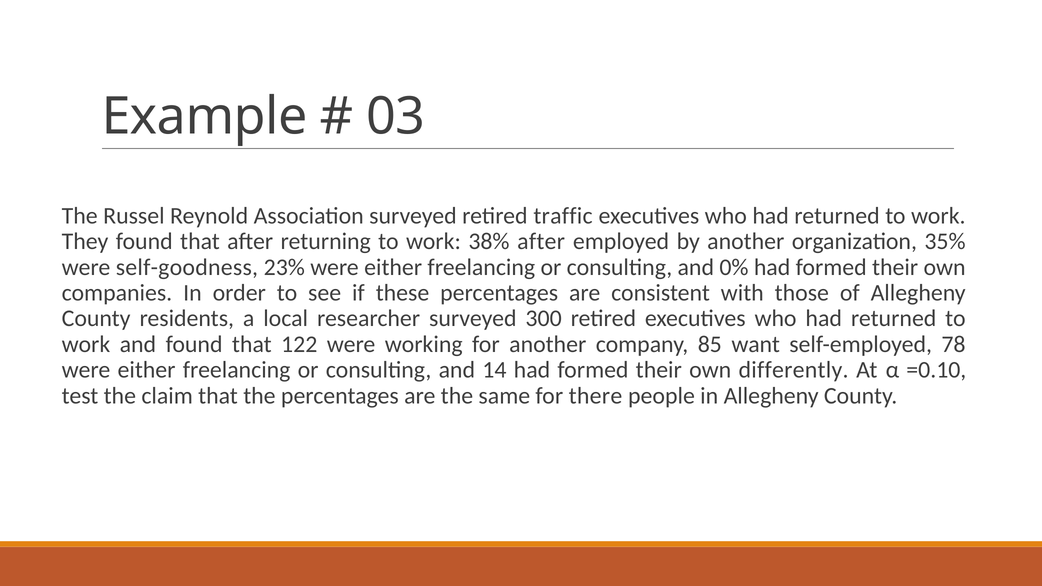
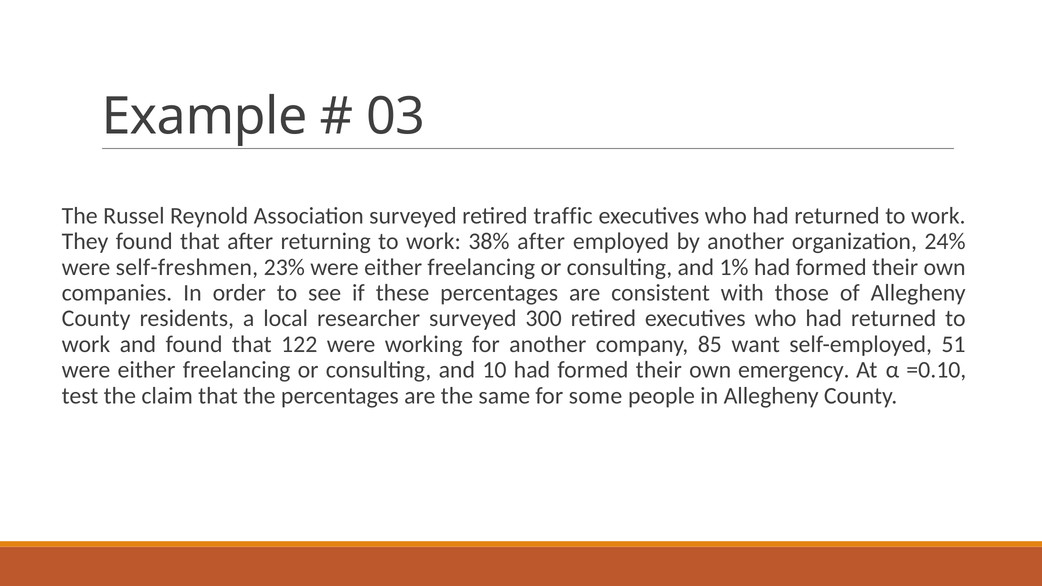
35%: 35% -> 24%
self-goodness: self-goodness -> self-freshmen
0%: 0% -> 1%
78: 78 -> 51
14: 14 -> 10
differently: differently -> emergency
there: there -> some
